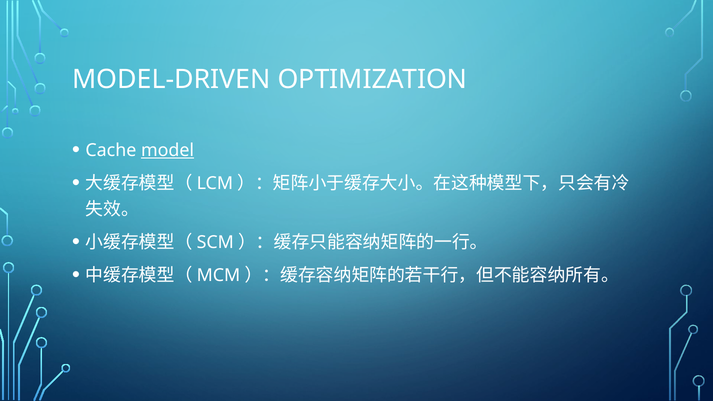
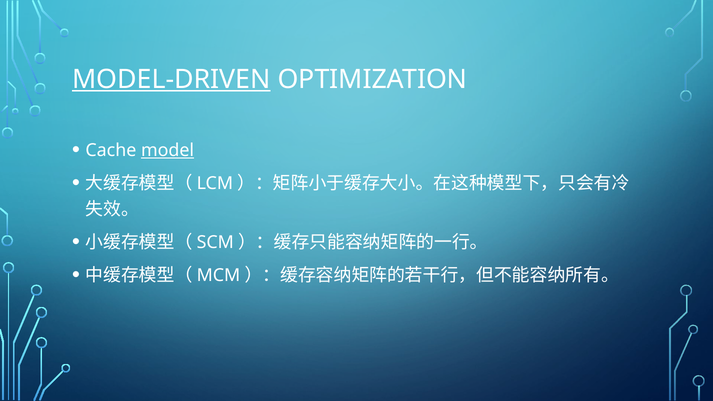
MODEL-DRIVEN underline: none -> present
